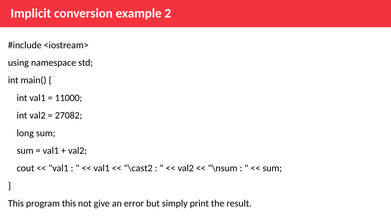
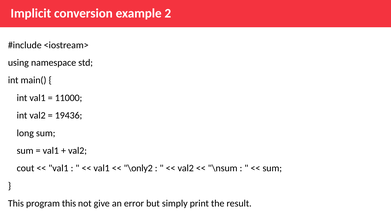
27082: 27082 -> 19436
\cast2: \cast2 -> \only2
